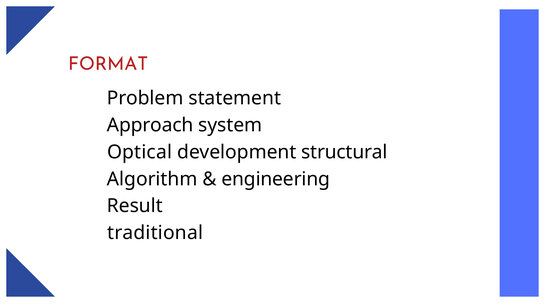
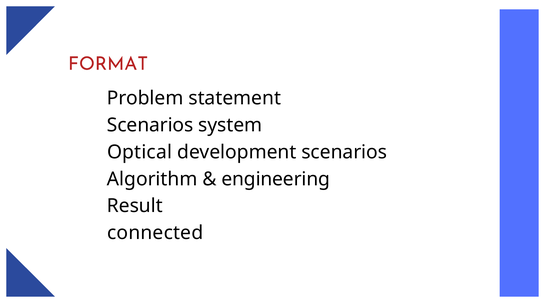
Approach at (150, 125): Approach -> Scenarios
development structural: structural -> scenarios
traditional: traditional -> connected
